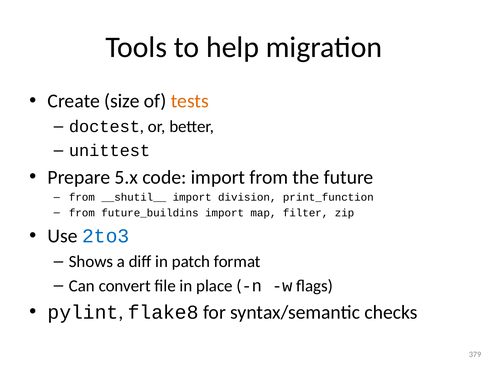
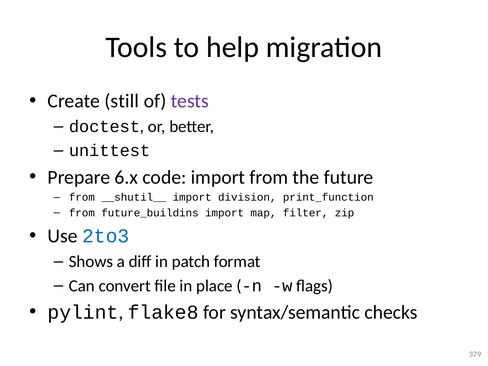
size: size -> still
tests colour: orange -> purple
5.x: 5.x -> 6.x
